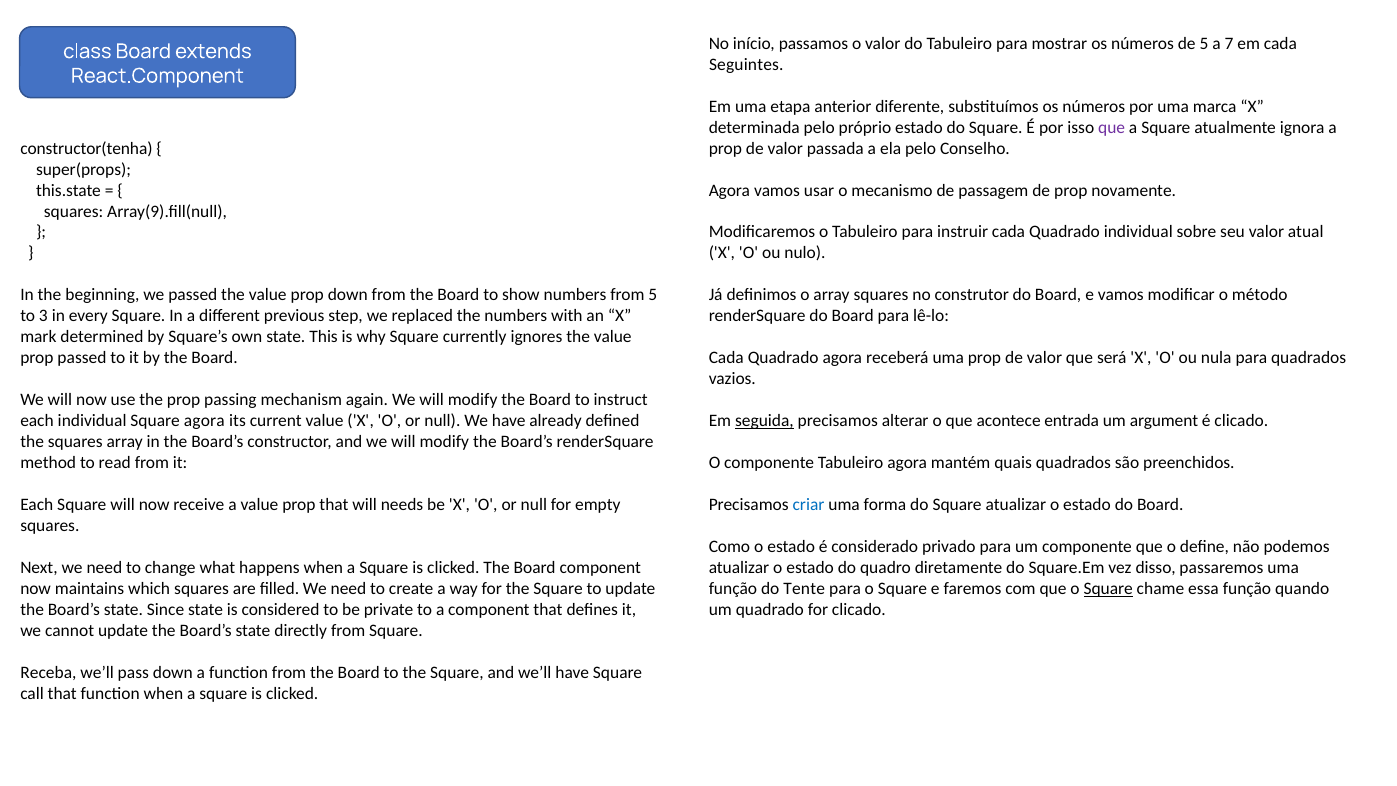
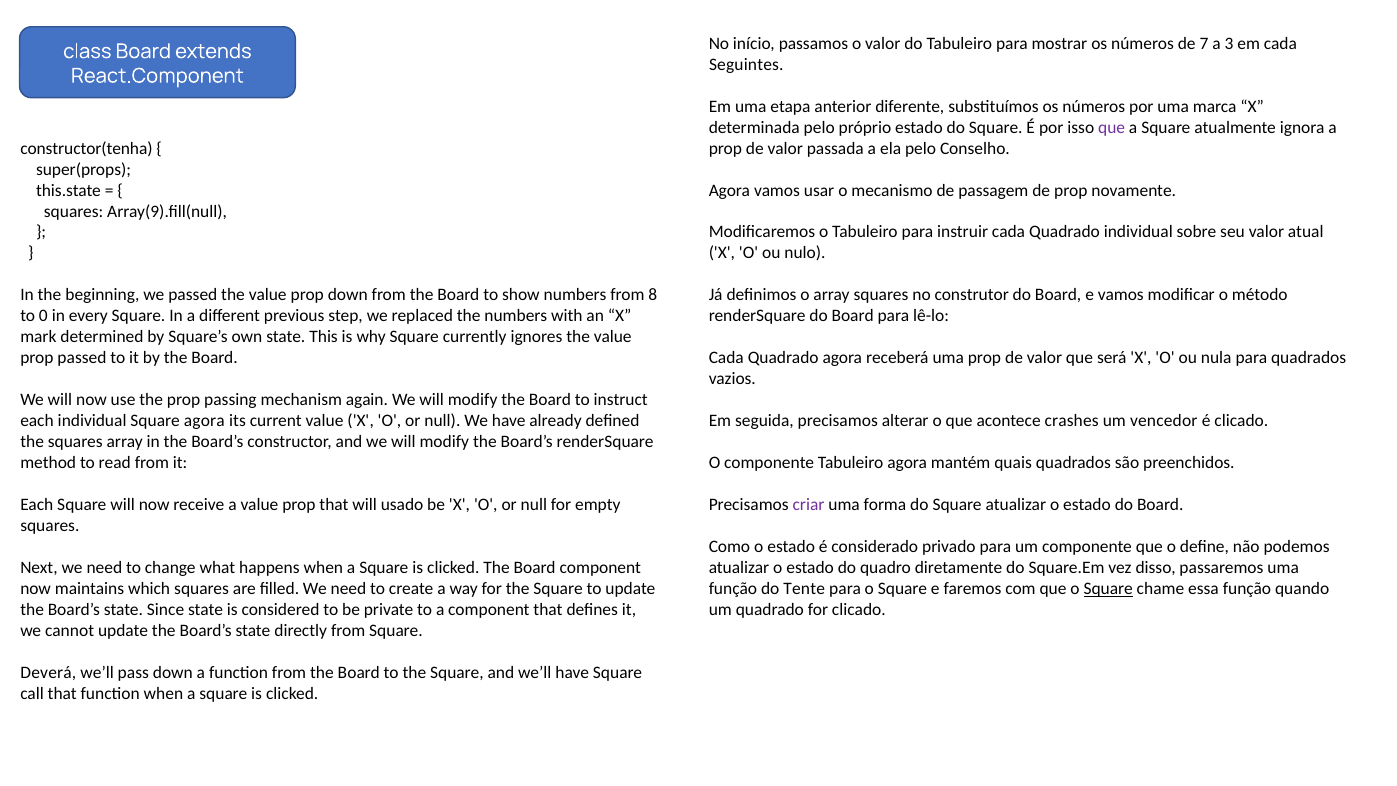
de 5: 5 -> 7
7: 7 -> 3
from 5: 5 -> 8
3: 3 -> 0
seguida underline: present -> none
entrada: entrada -> crashes
argument: argument -> vencedor
needs: needs -> usado
criar colour: blue -> purple
Receba: Receba -> Deverá
